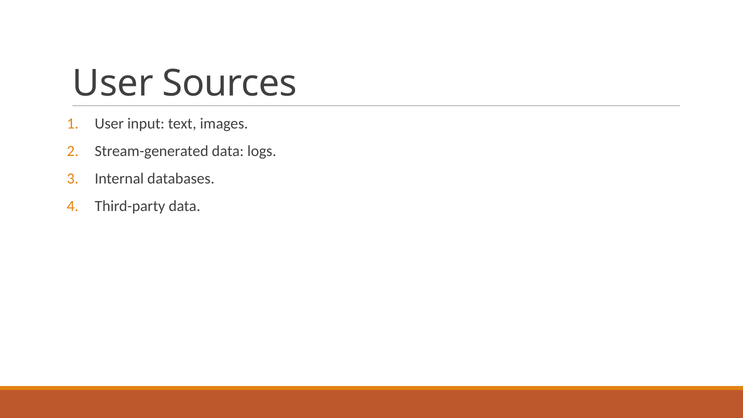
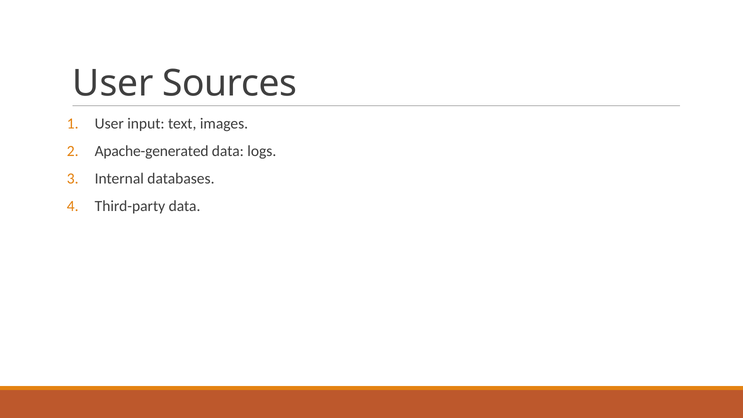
Stream-generated: Stream-generated -> Apache-generated
